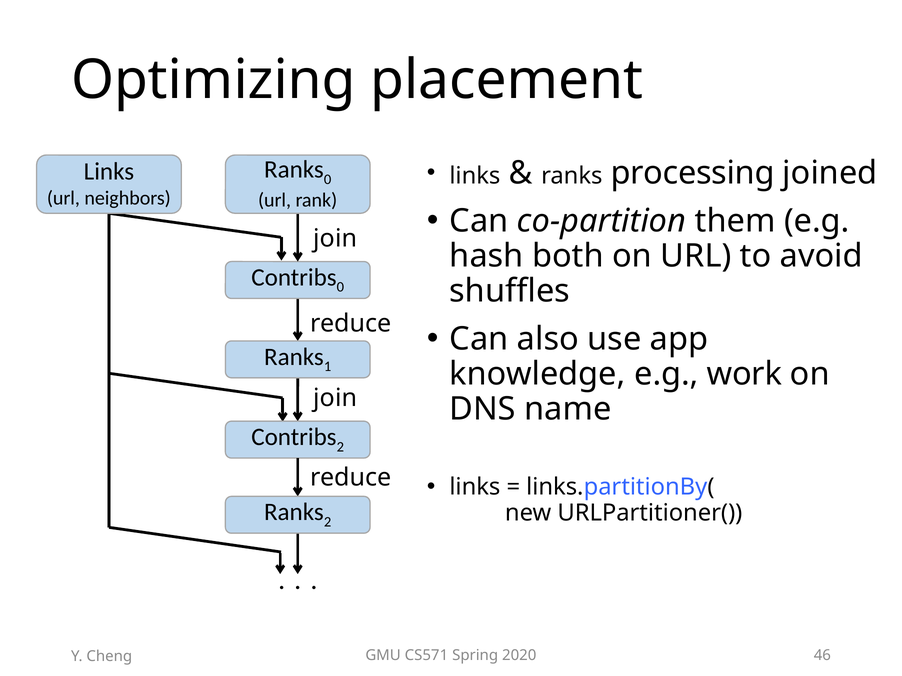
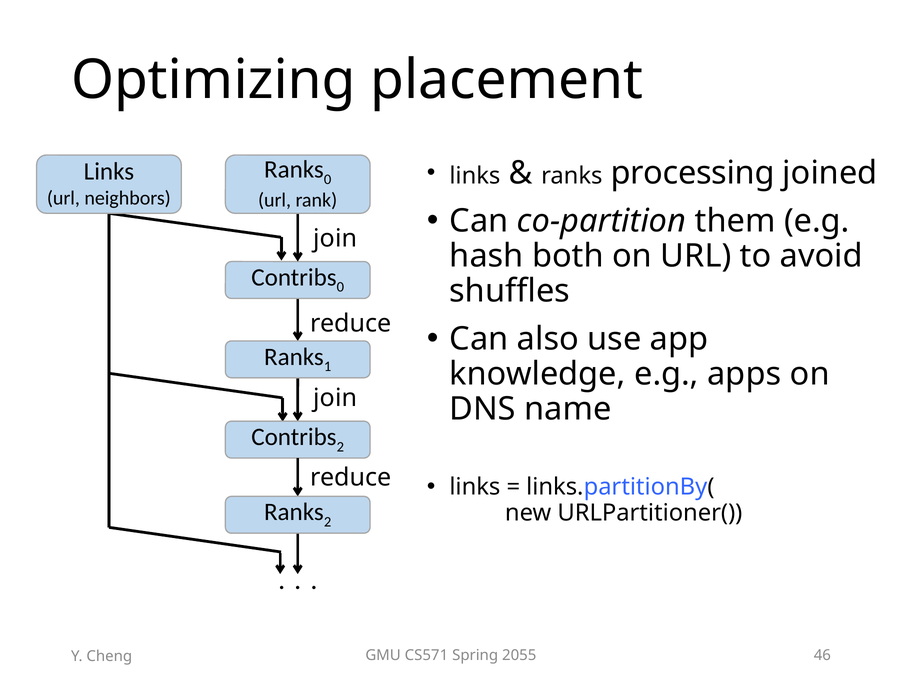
work: work -> apps
2020: 2020 -> 2055
